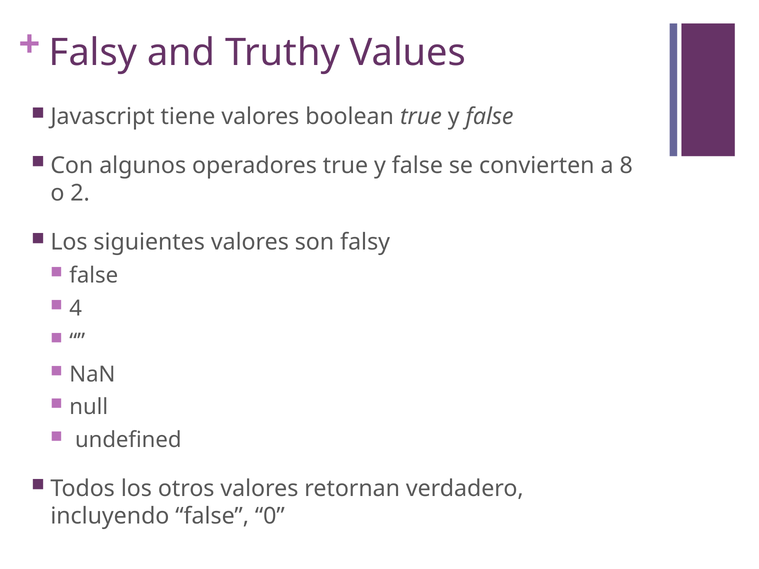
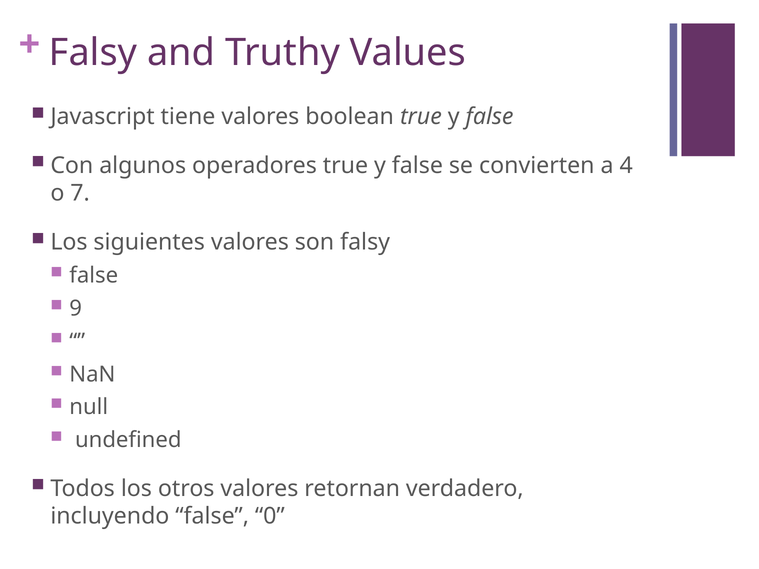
8: 8 -> 4
2: 2 -> 7
4: 4 -> 9
